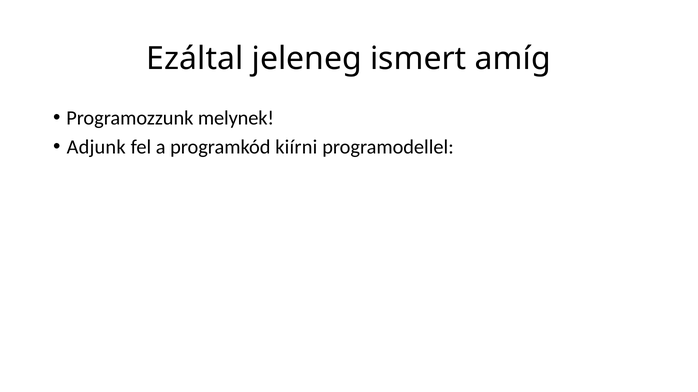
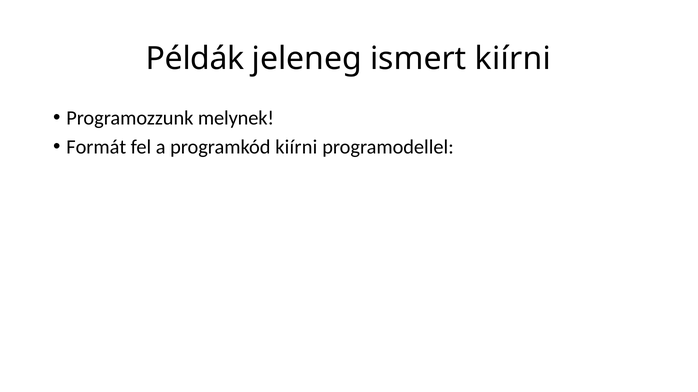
Ezáltal: Ezáltal -> Példák
ismert amíg: amíg -> kiírni
Adjunk: Adjunk -> Formát
